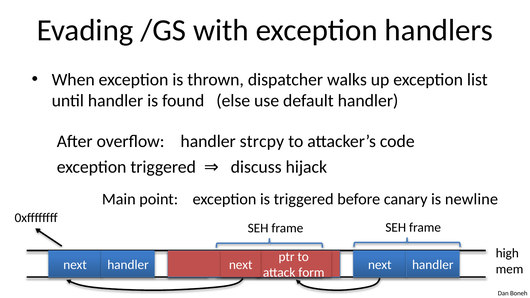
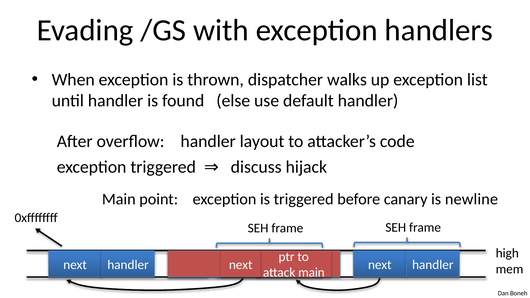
strcpy: strcpy -> layout
attack form: form -> main
